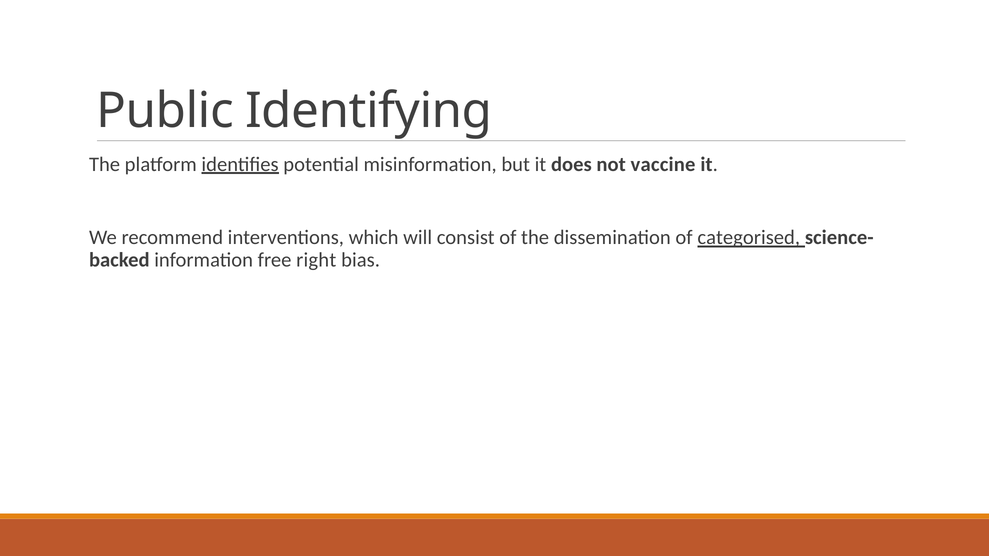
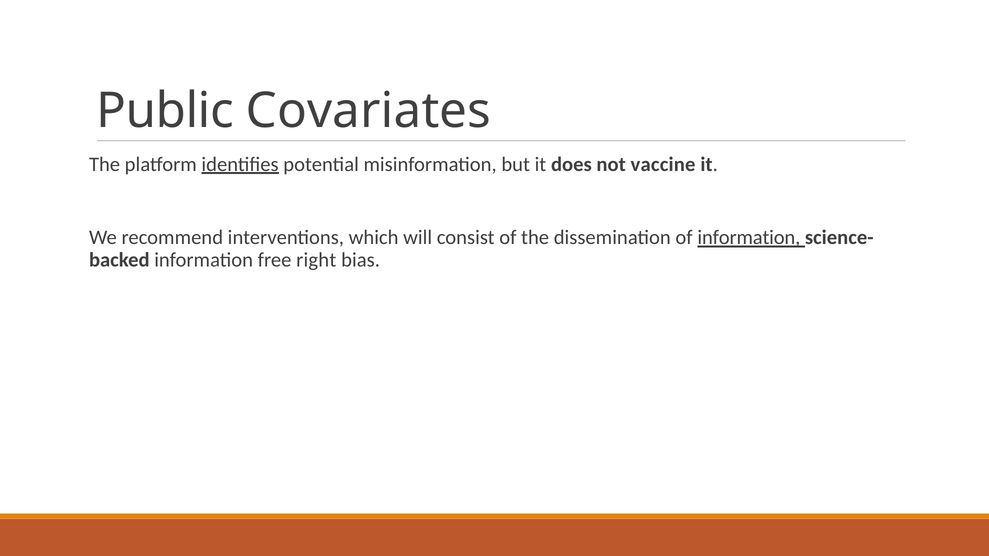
Identifying: Identifying -> Covariates
of categorised: categorised -> information
